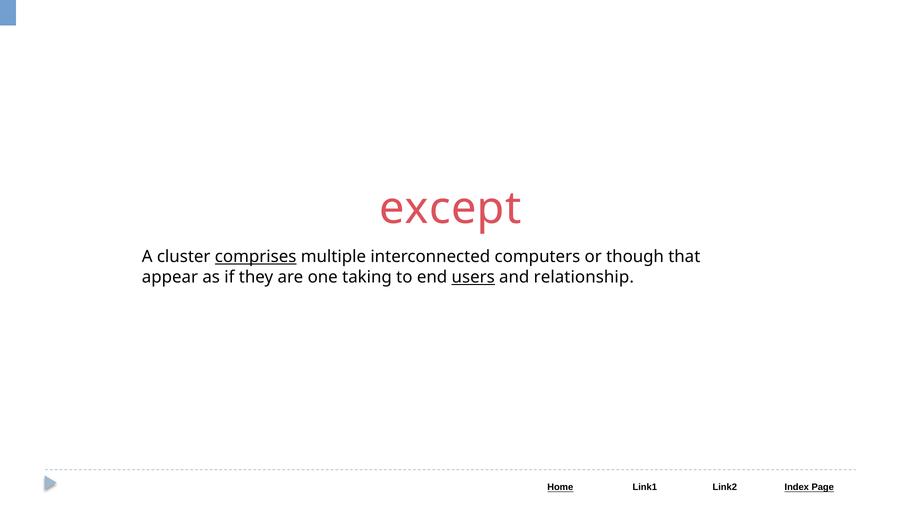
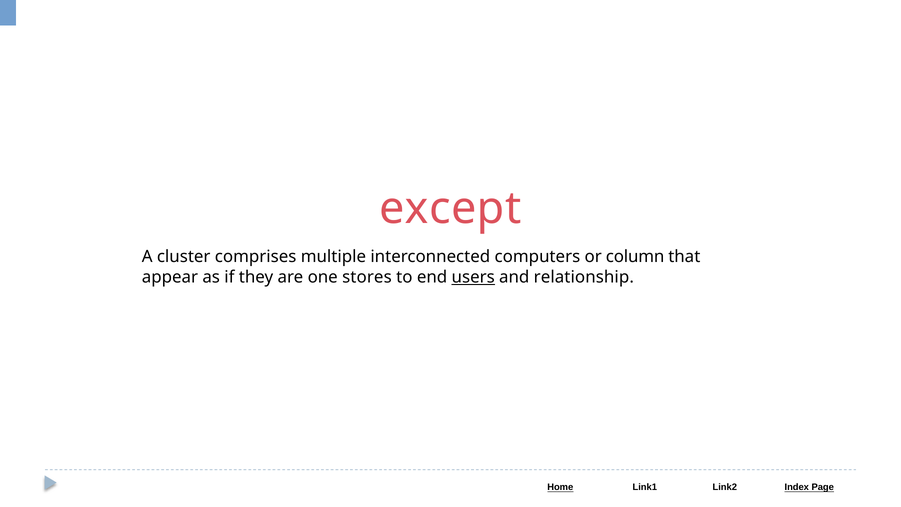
comprises underline: present -> none
though: though -> column
taking: taking -> stores
